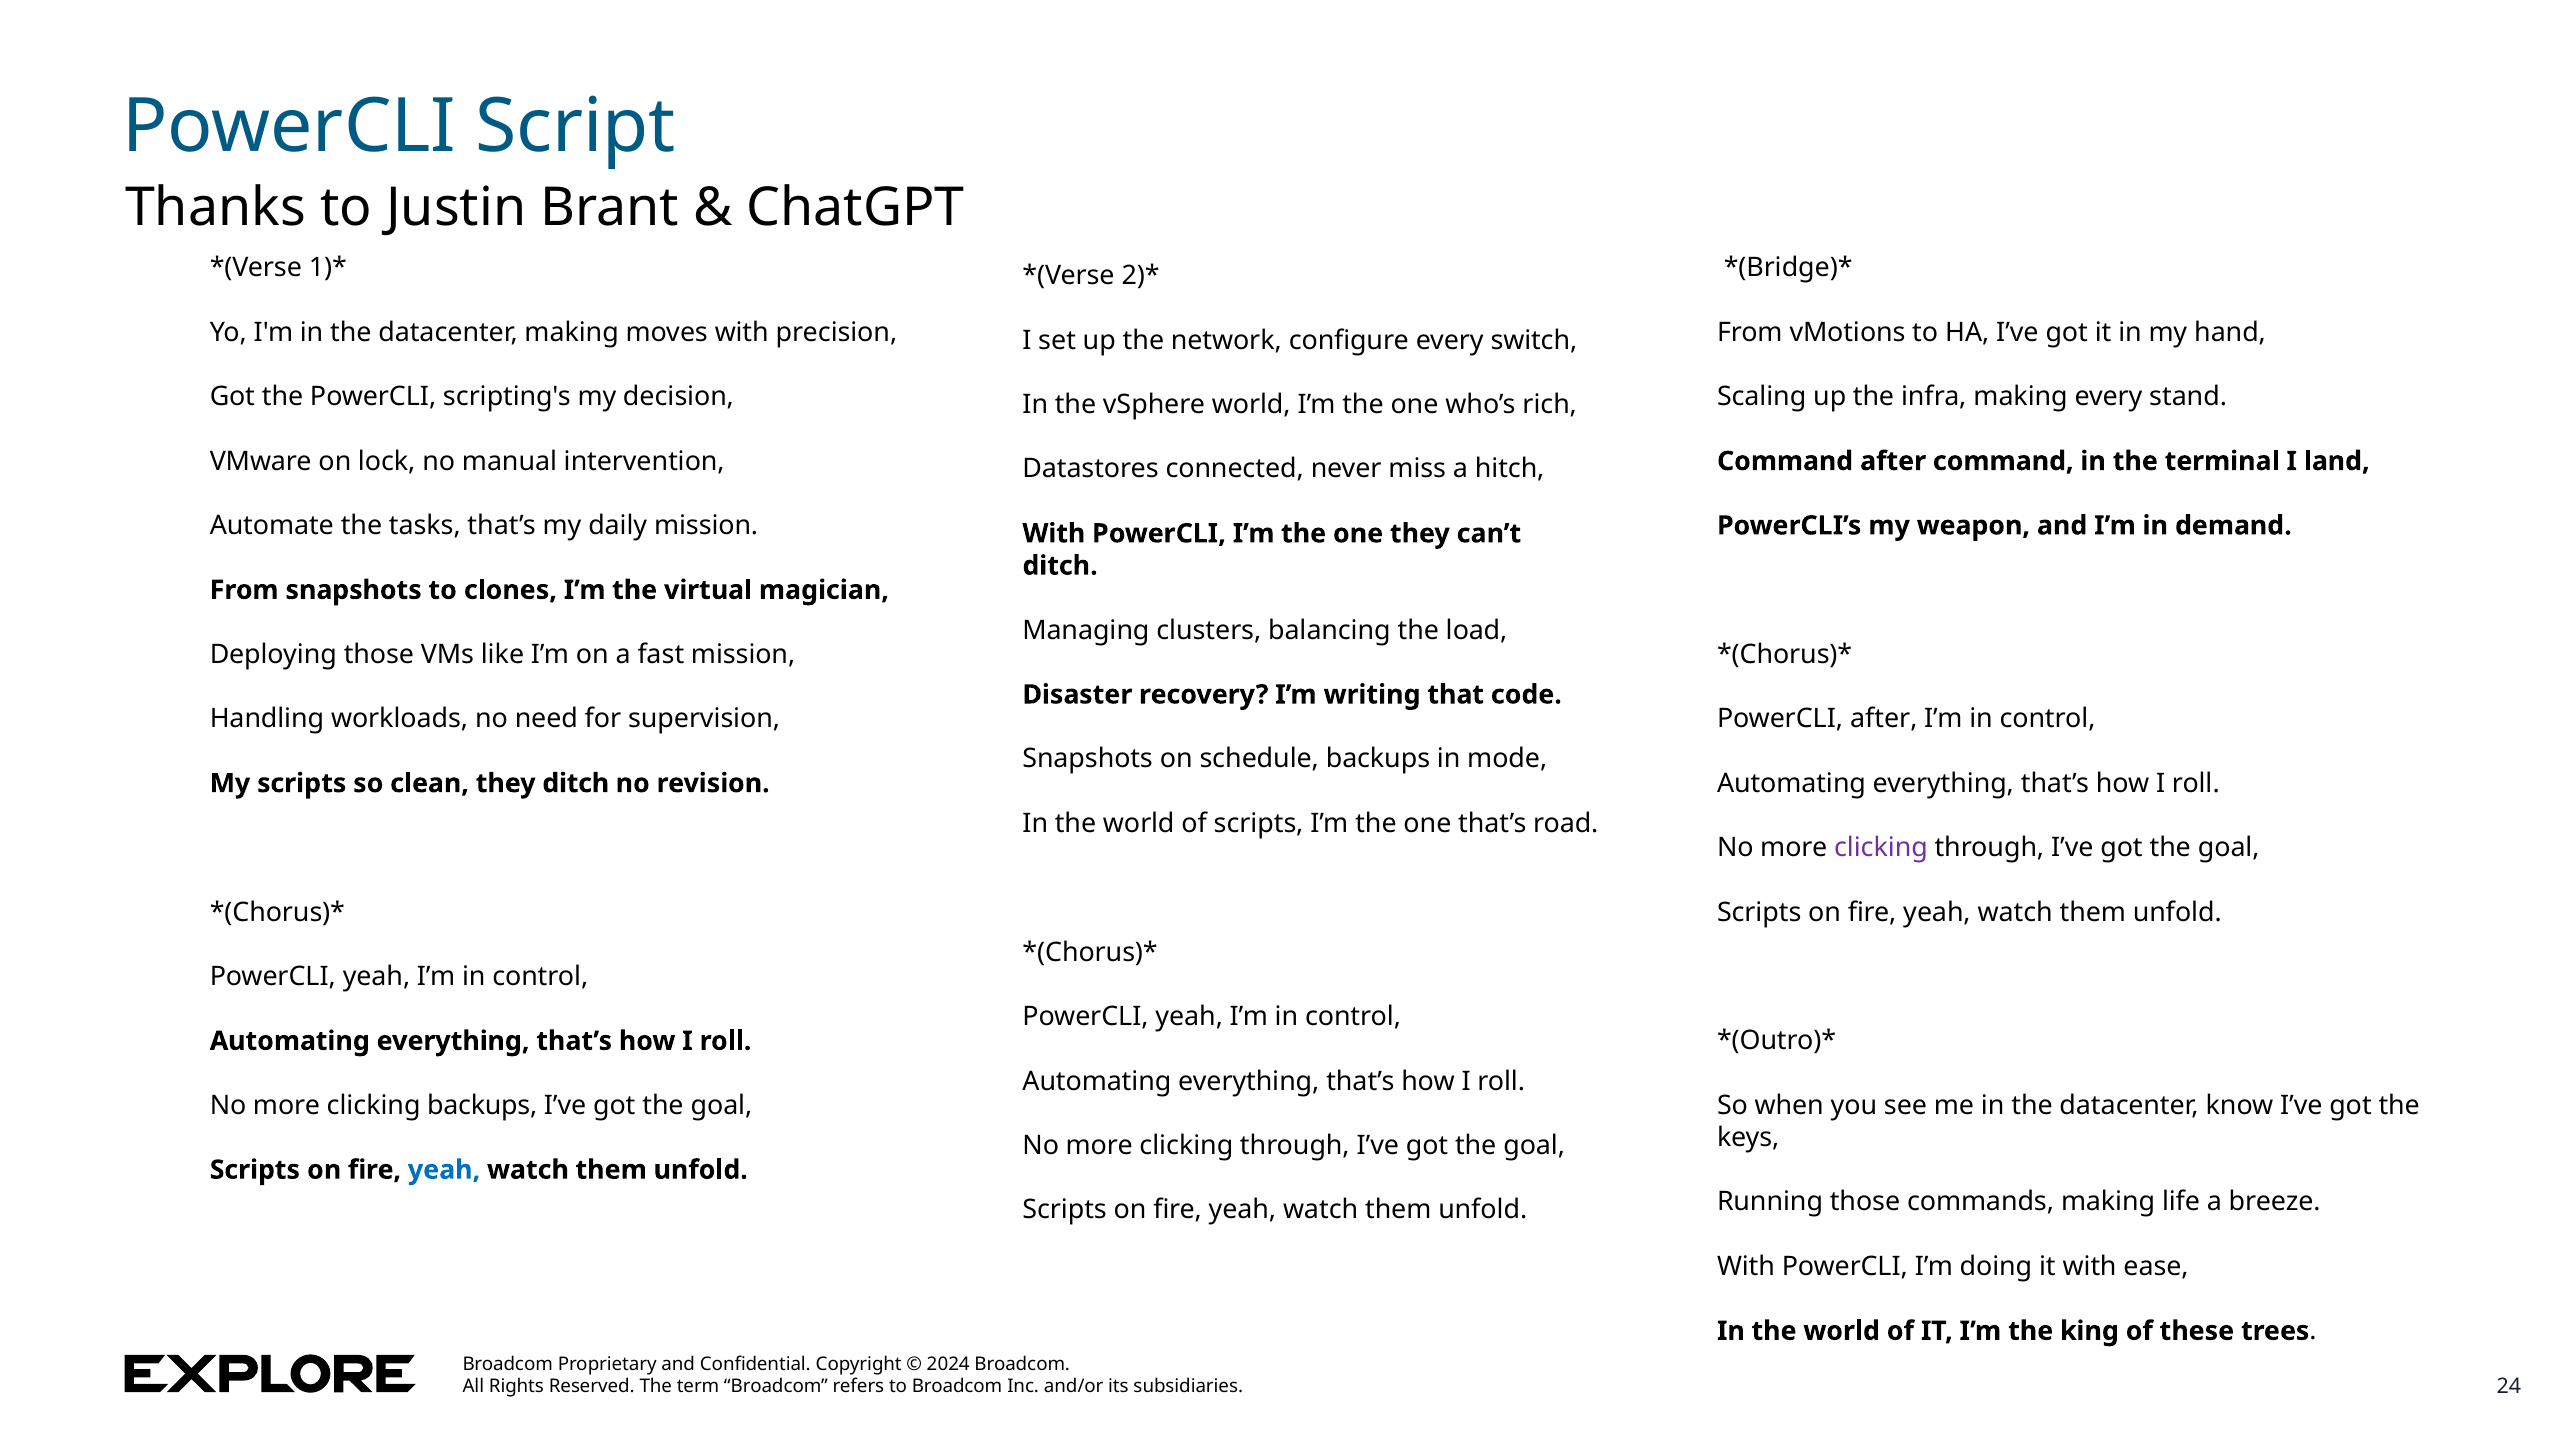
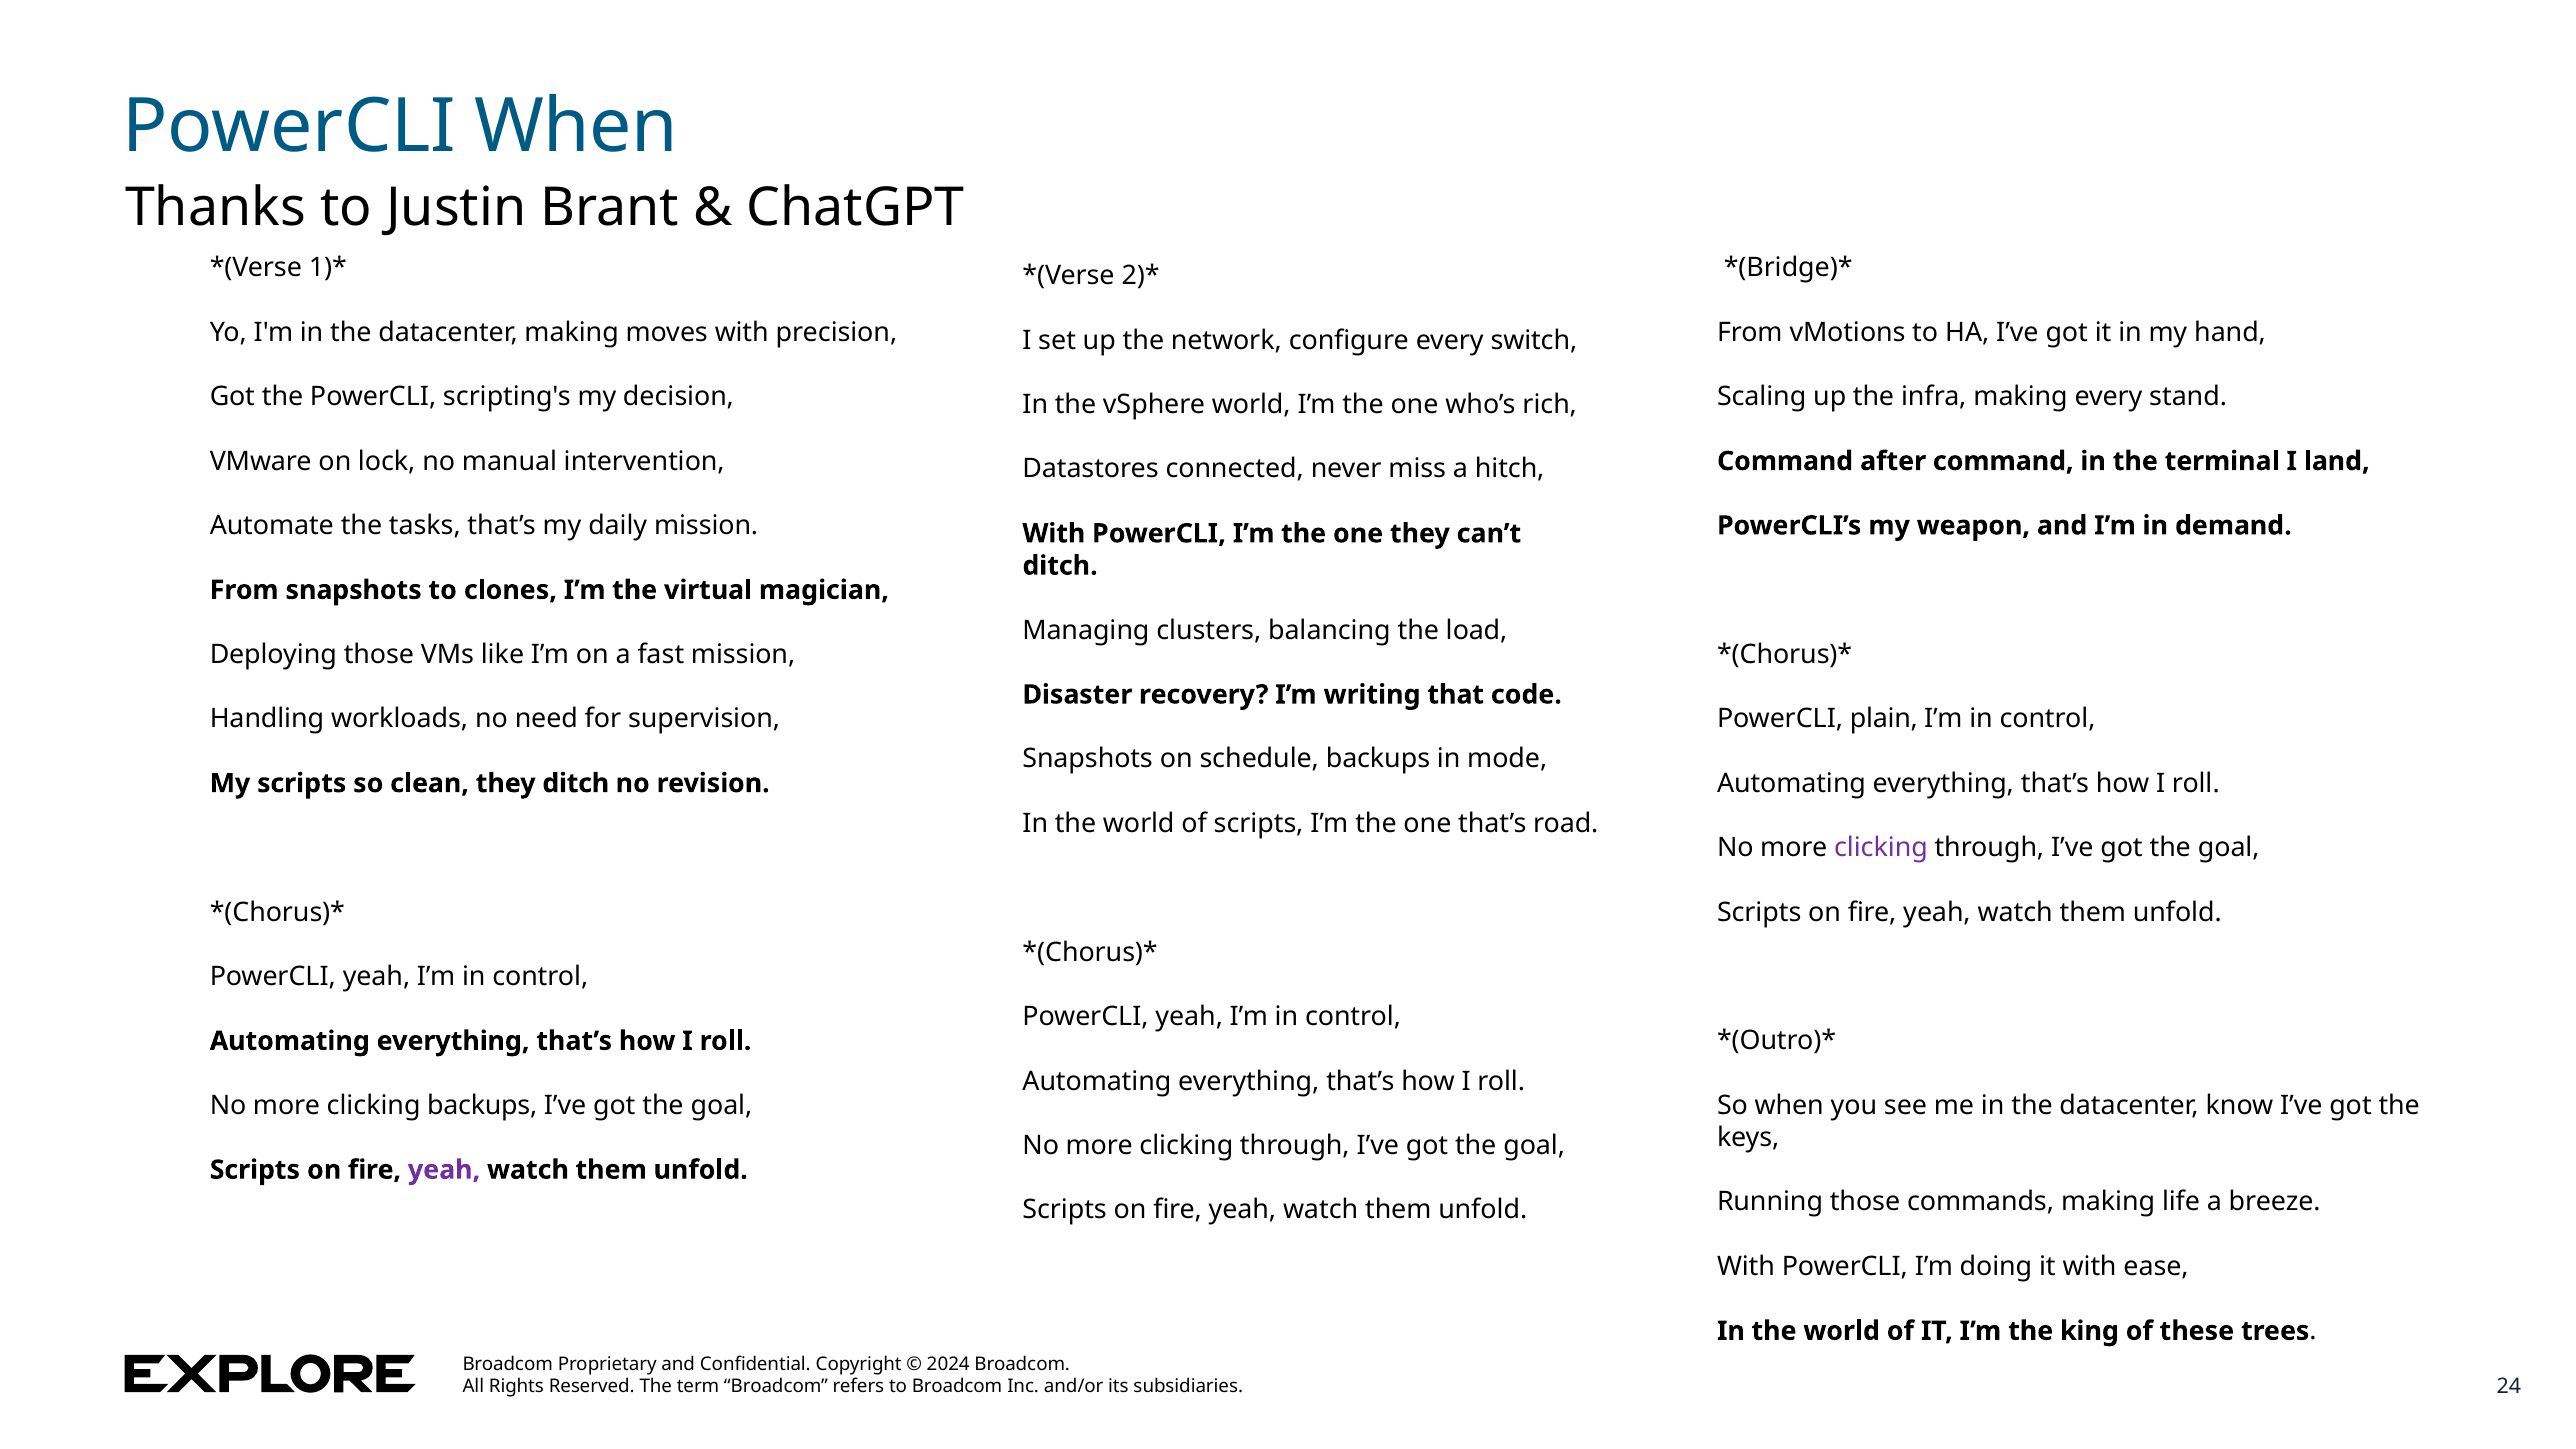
PowerCLI Script: Script -> When
after at (1884, 719): after -> plain
yeah at (444, 1170) colour: blue -> purple
